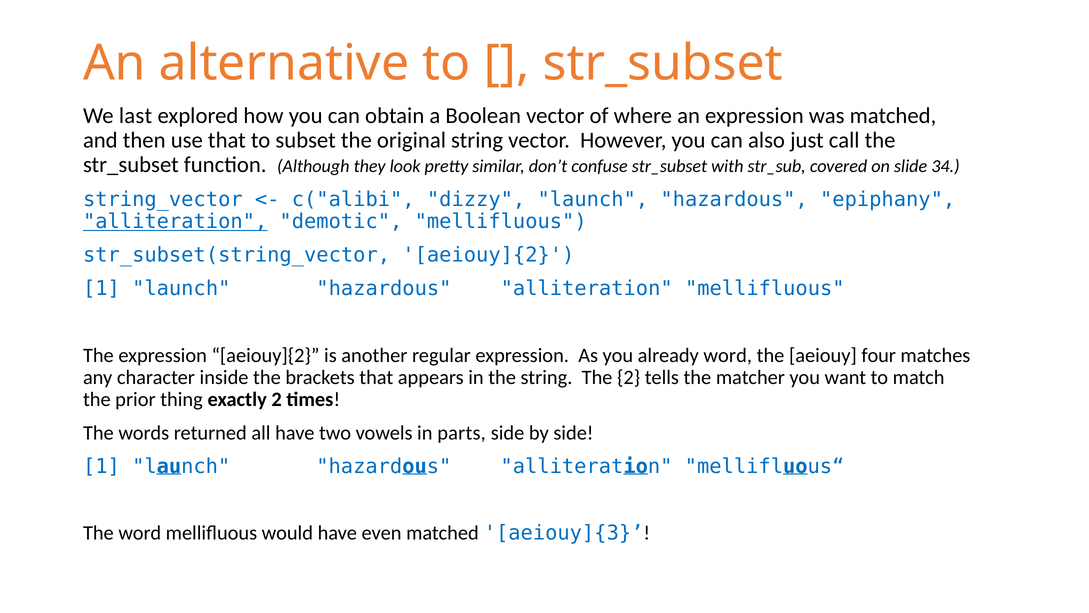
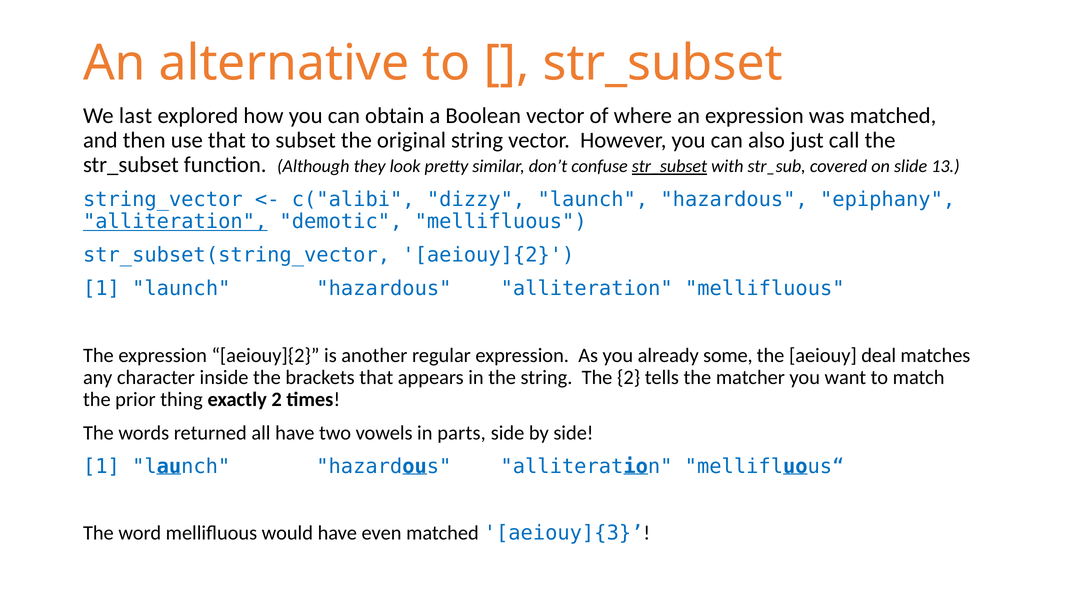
str_subset at (669, 166) underline: none -> present
34: 34 -> 13
already word: word -> some
four: four -> deal
